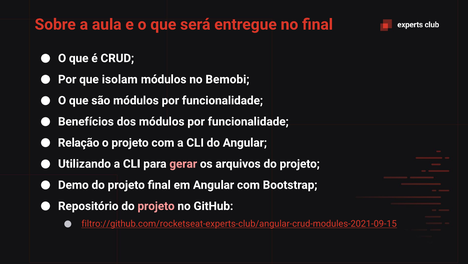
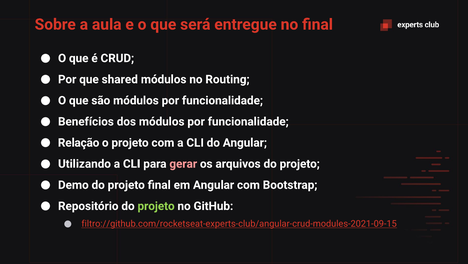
isolam: isolam -> shared
Bemobi: Bemobi -> Routing
projeto at (156, 206) colour: pink -> light green
